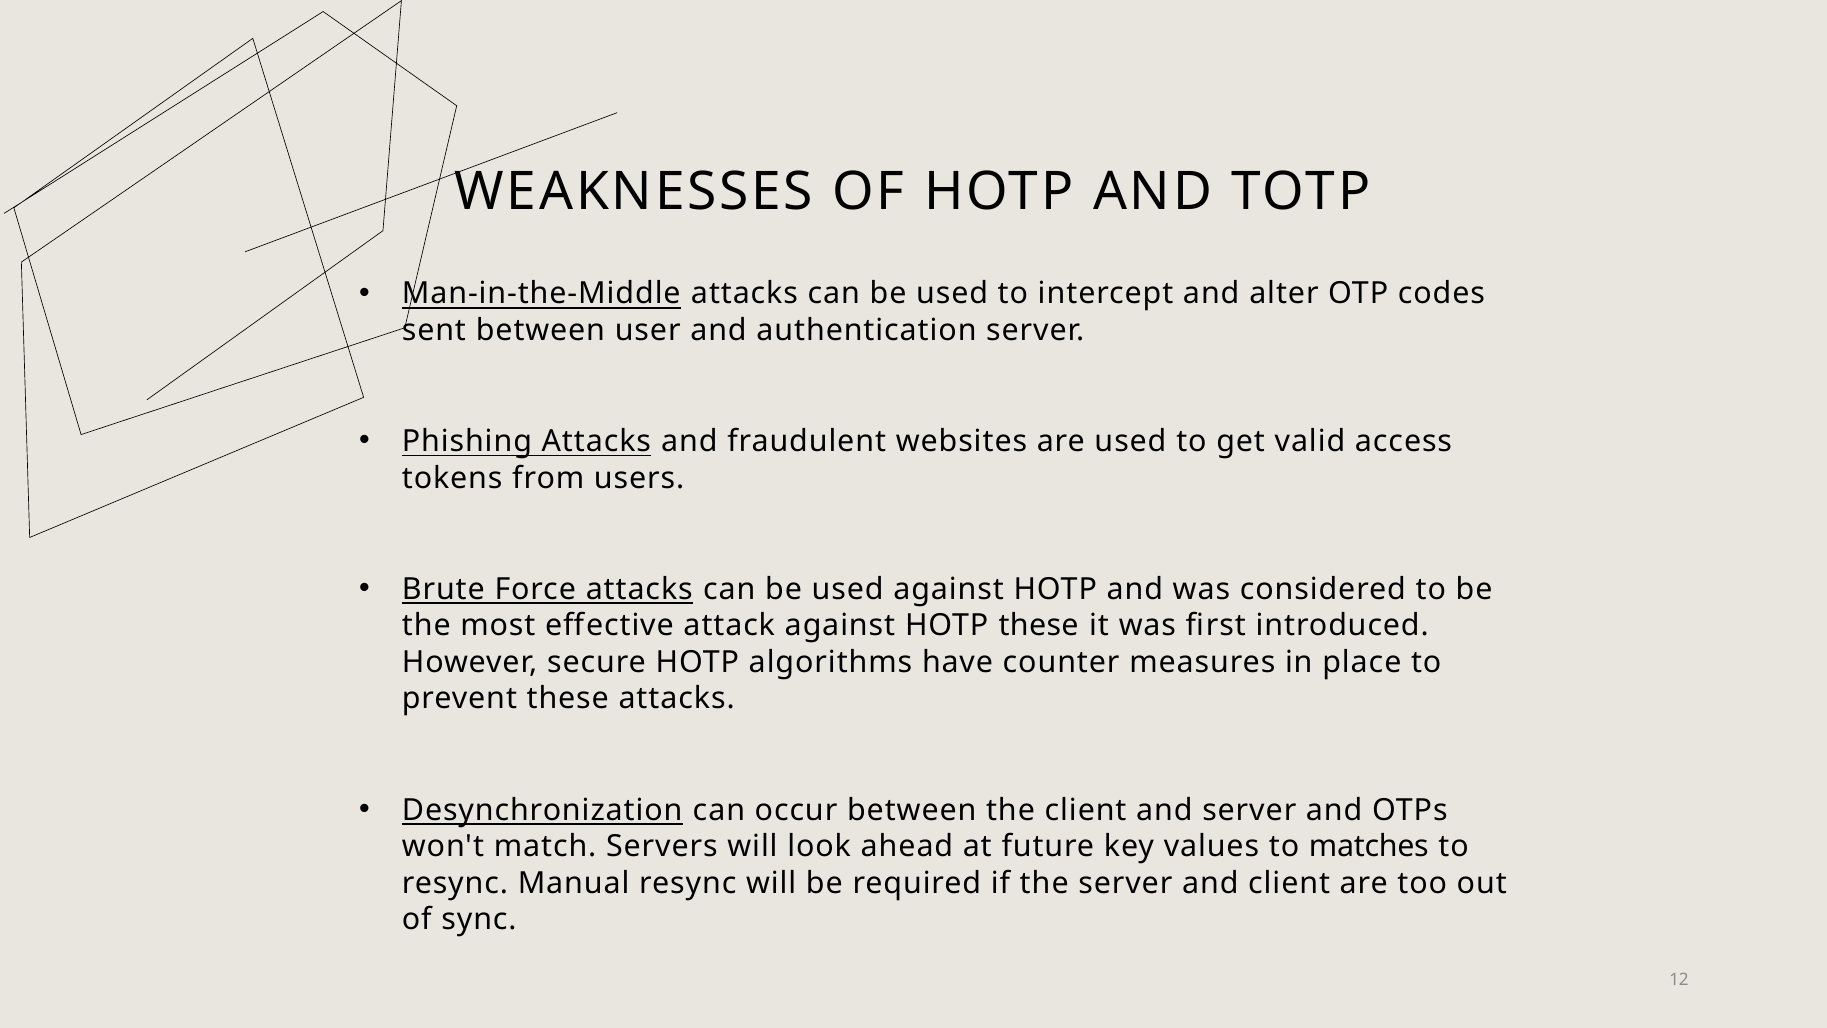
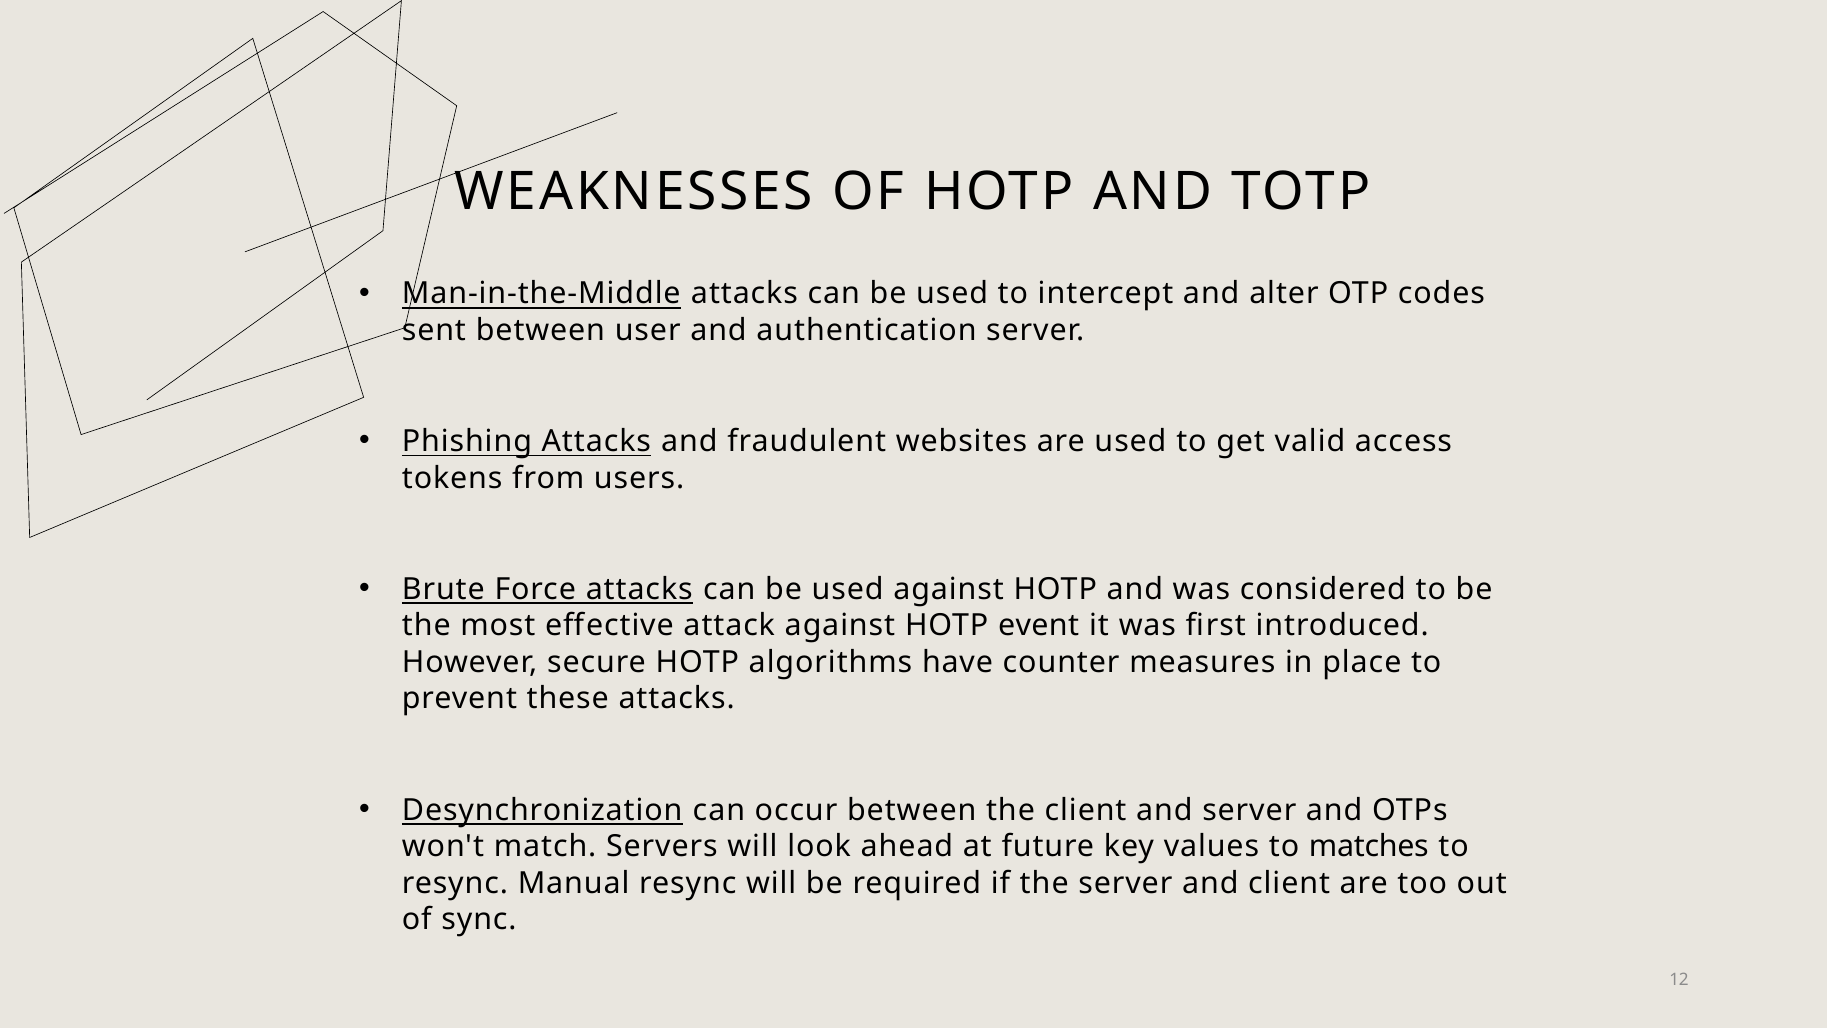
HOTP these: these -> event
